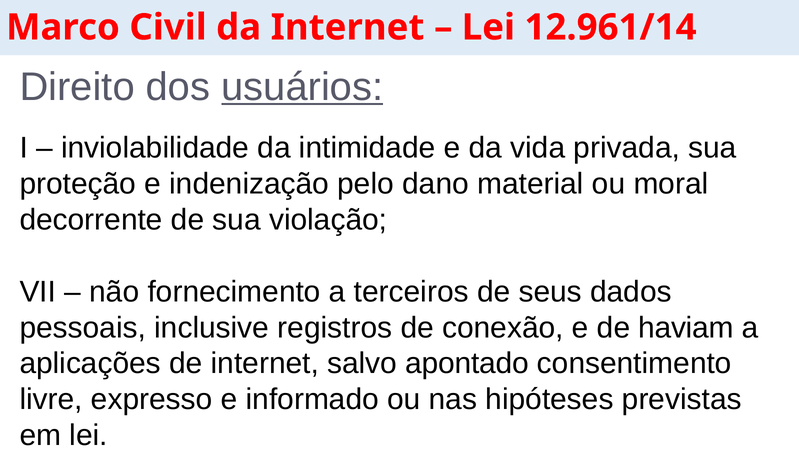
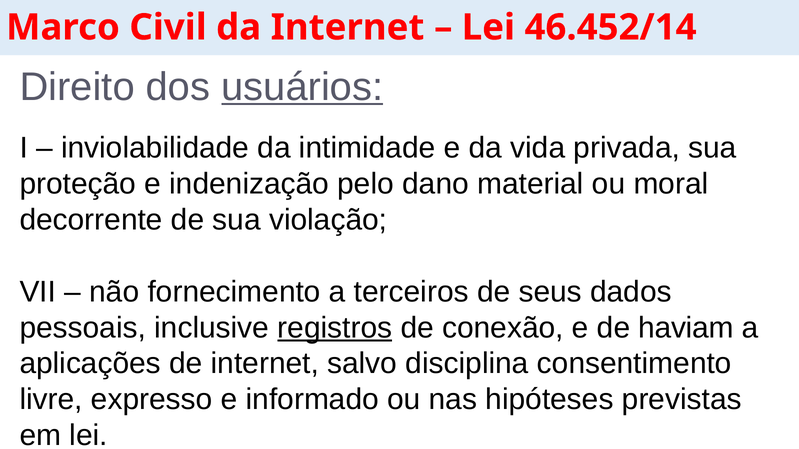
12.961/14: 12.961/14 -> 46.452/14
registros underline: none -> present
apontado: apontado -> disciplina
